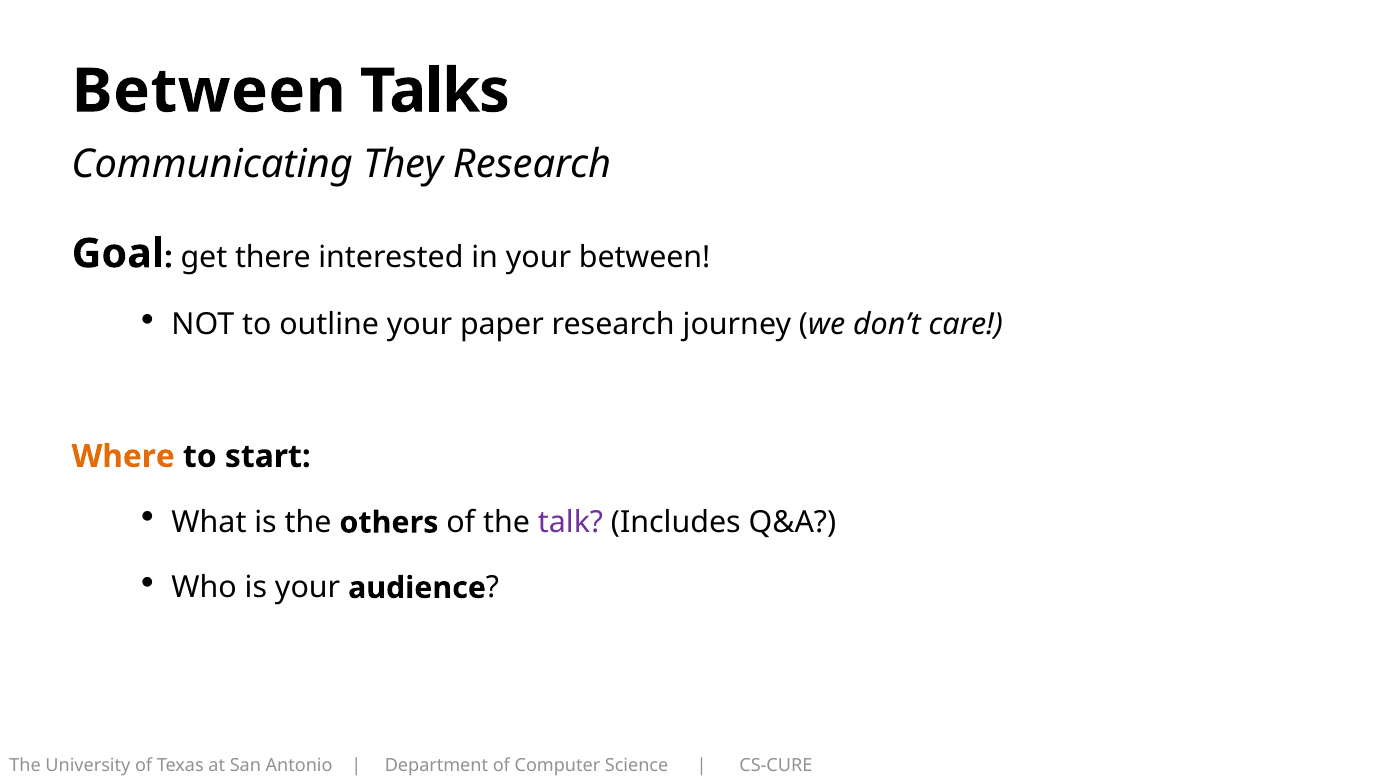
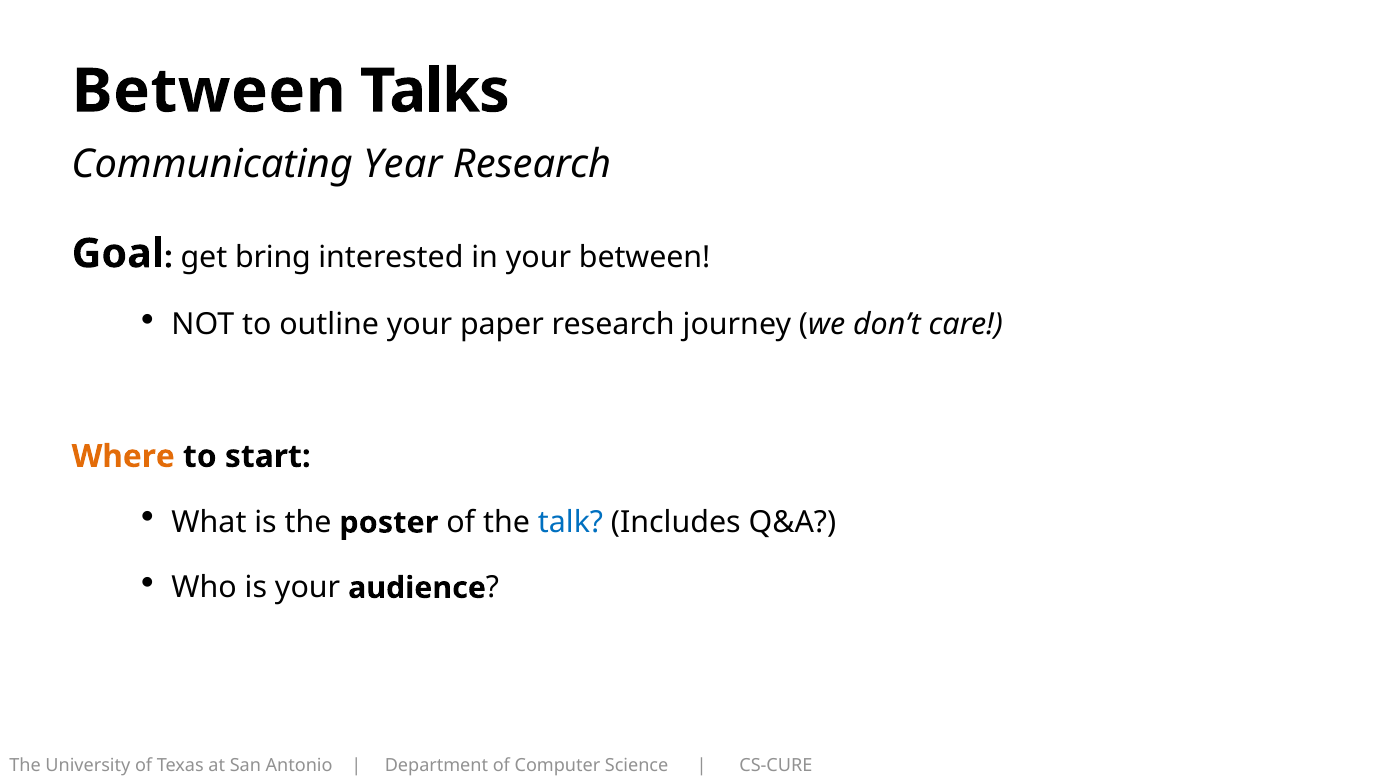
They: They -> Year
there: there -> bring
others: others -> poster
talk colour: purple -> blue
